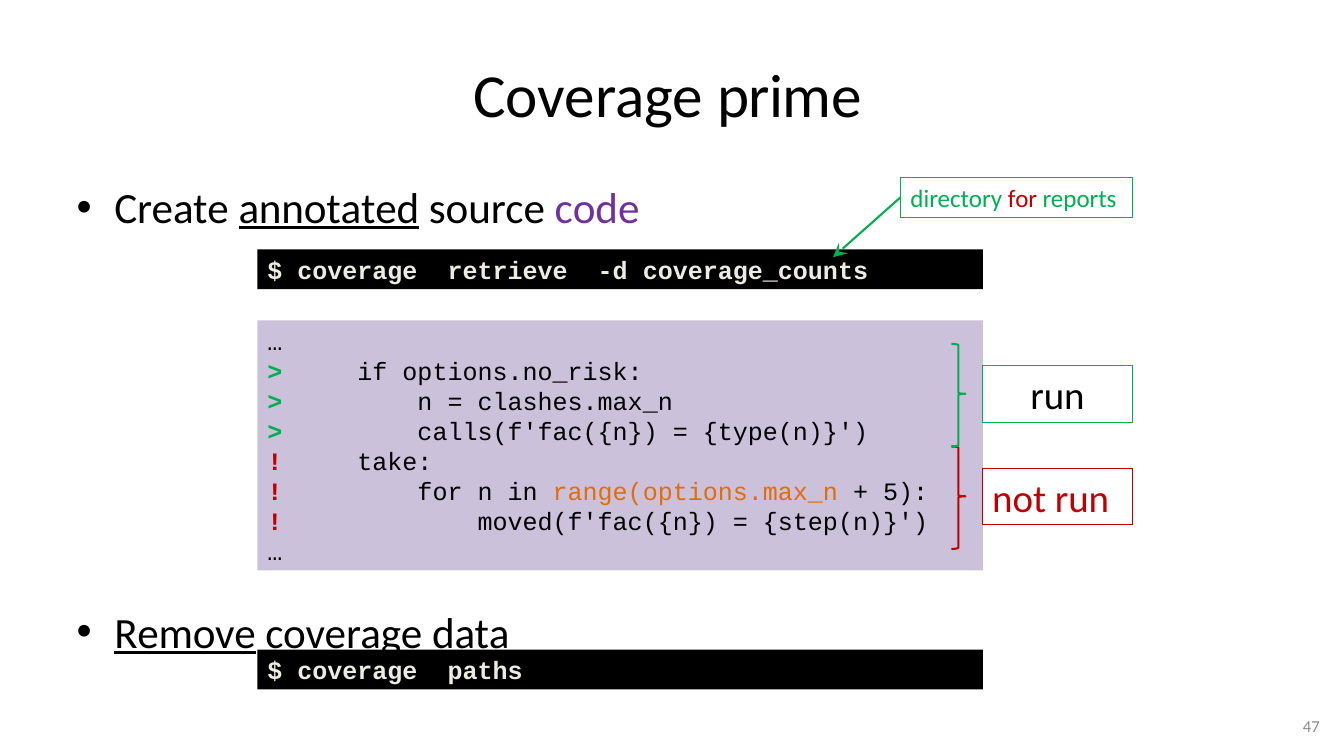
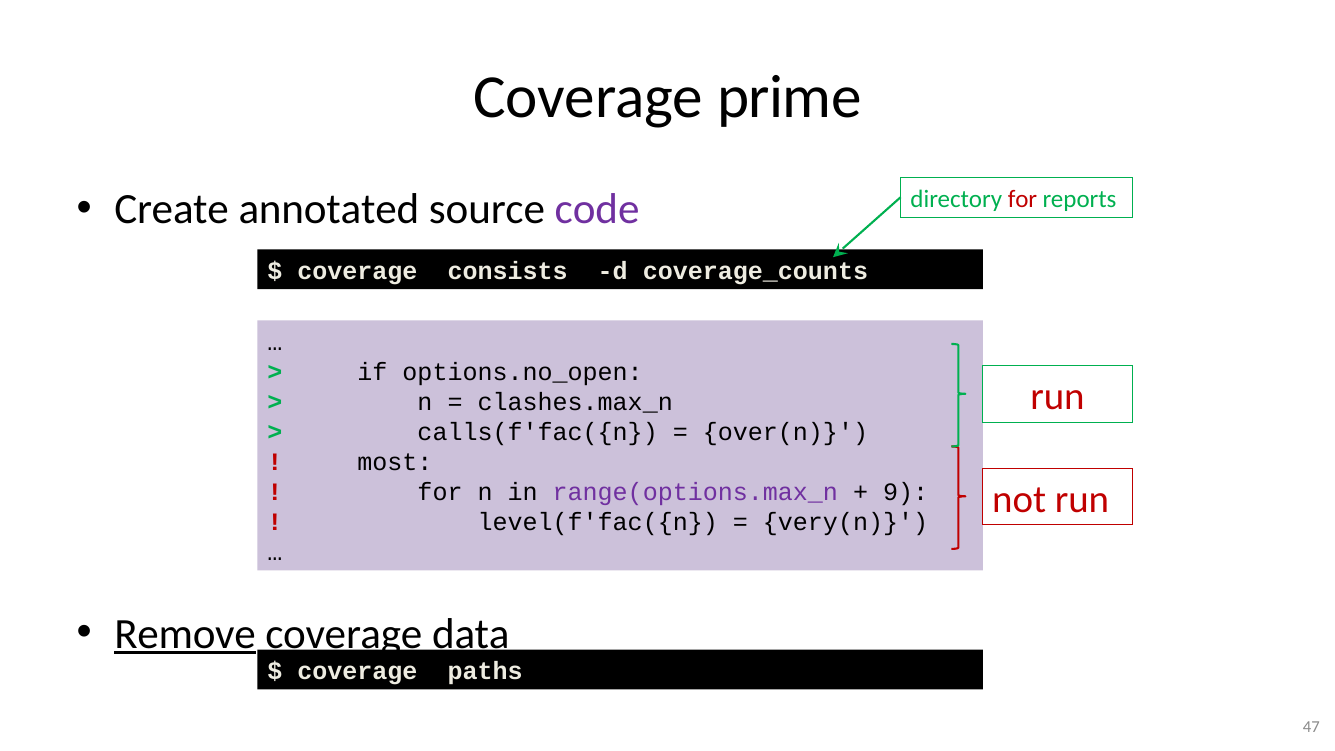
annotated underline: present -> none
retrieve: retrieve -> consists
options.no_risk: options.no_risk -> options.no_open
run at (1057, 397) colour: black -> red
type(n: type(n -> over(n
take: take -> most
range(options.max_n colour: orange -> purple
5: 5 -> 9
moved(f'fac({n: moved(f'fac({n -> level(f'fac({n
step(n: step(n -> very(n
